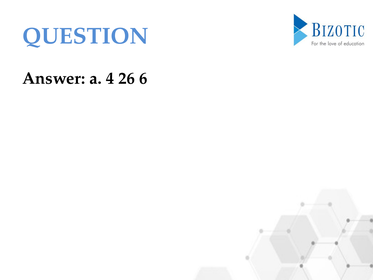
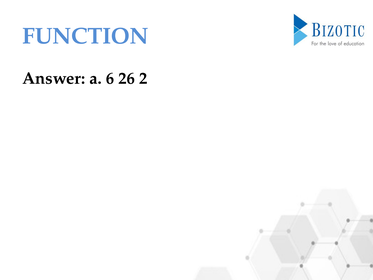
QUESTION: QUESTION -> FUNCTION
4: 4 -> 6
6: 6 -> 2
